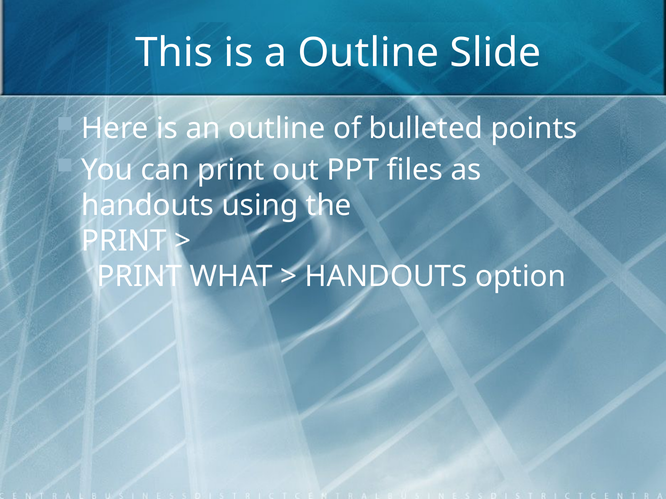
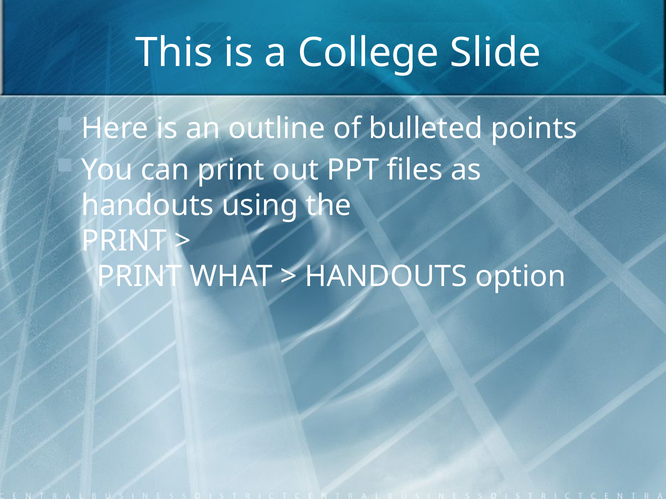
a Outline: Outline -> College
